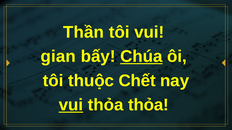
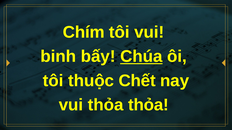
Thần: Thần -> Chím
gian: gian -> binh
vui at (71, 105) underline: present -> none
